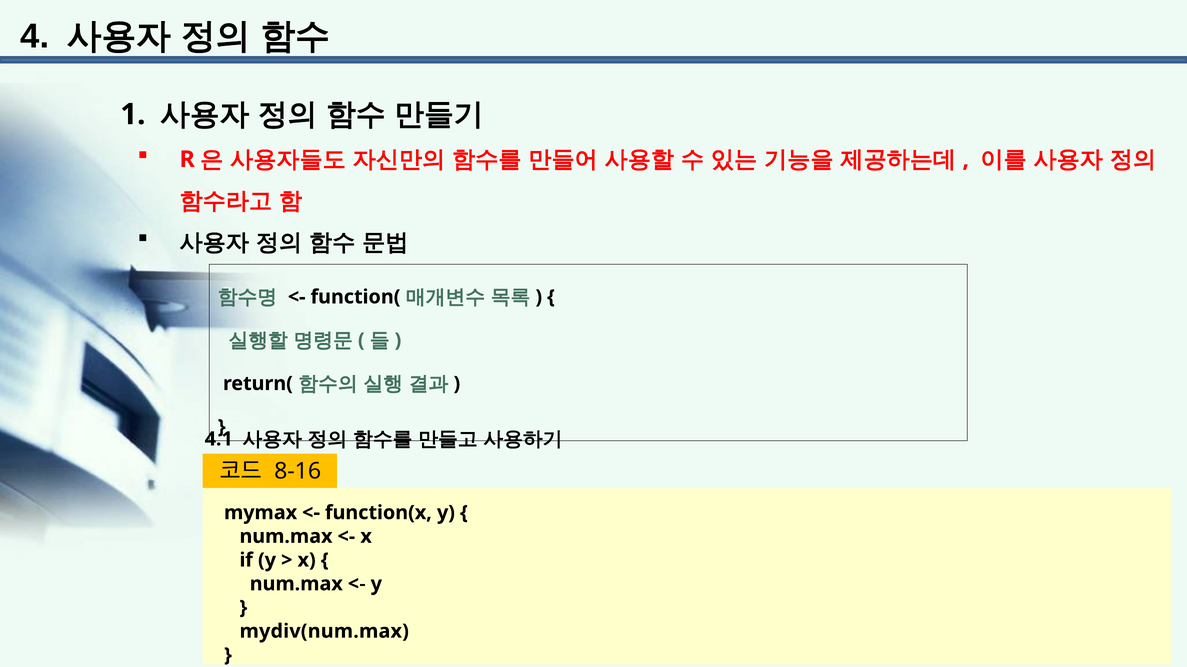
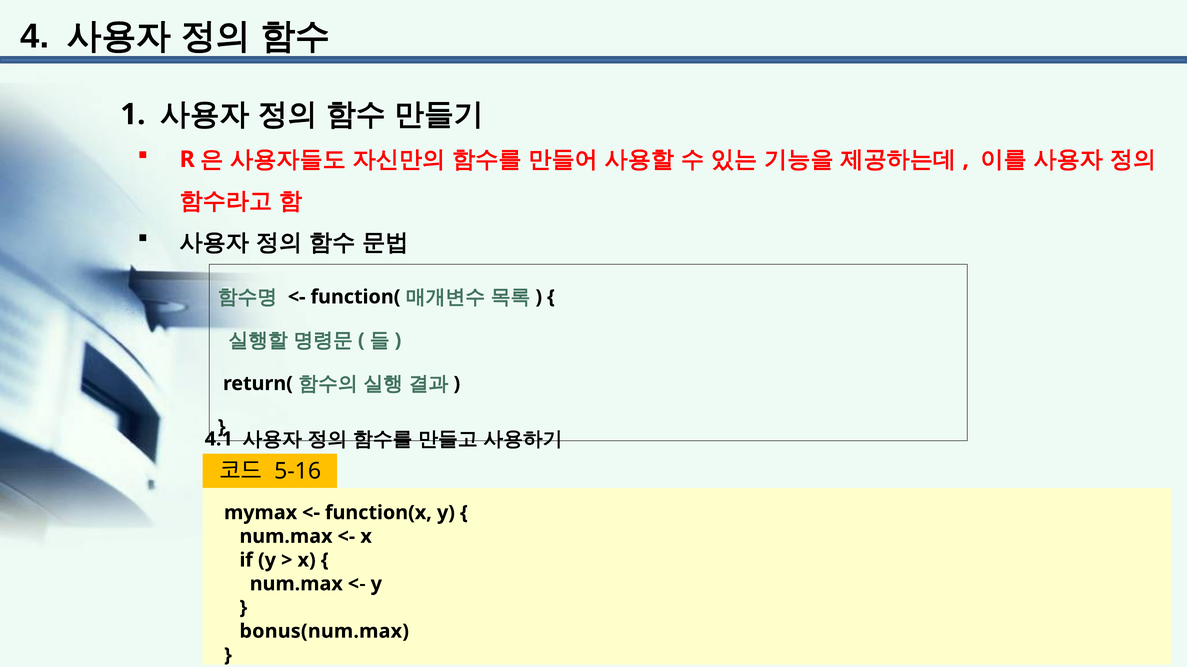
8-16: 8-16 -> 5-16
mydiv(num.max: mydiv(num.max -> bonus(num.max
